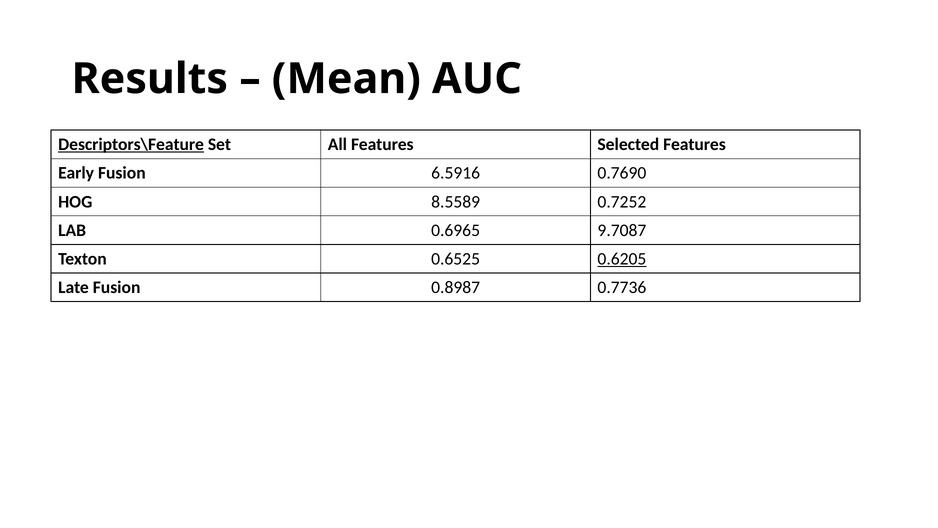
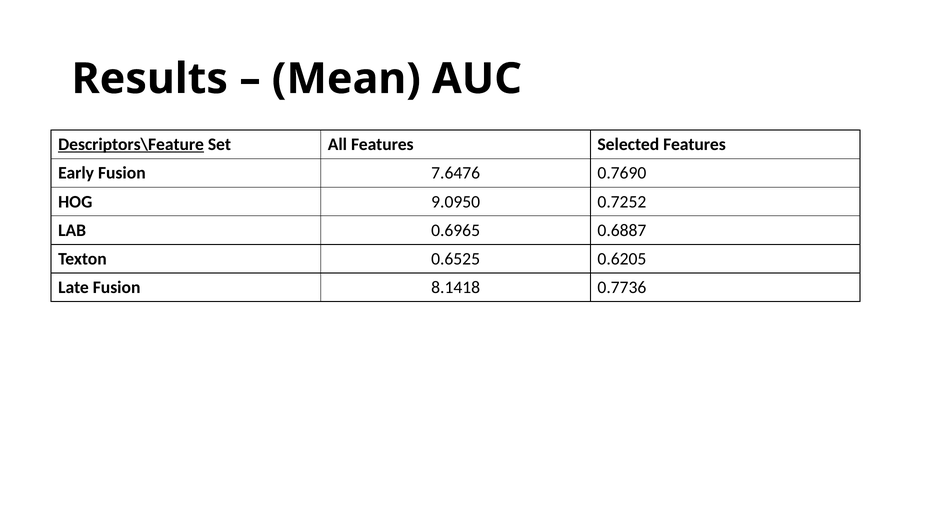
6.5916: 6.5916 -> 7.6476
8.5589: 8.5589 -> 9.0950
9.7087: 9.7087 -> 0.6887
0.6205 underline: present -> none
0.8987: 0.8987 -> 8.1418
